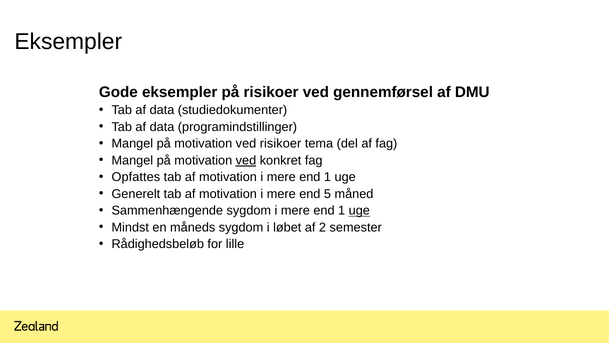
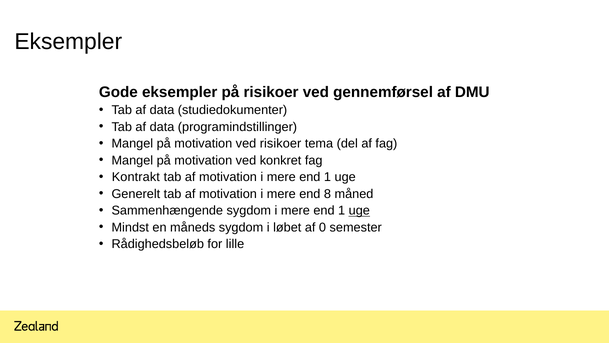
ved at (246, 160) underline: present -> none
Opfattes: Opfattes -> Kontrakt
5: 5 -> 8
2: 2 -> 0
